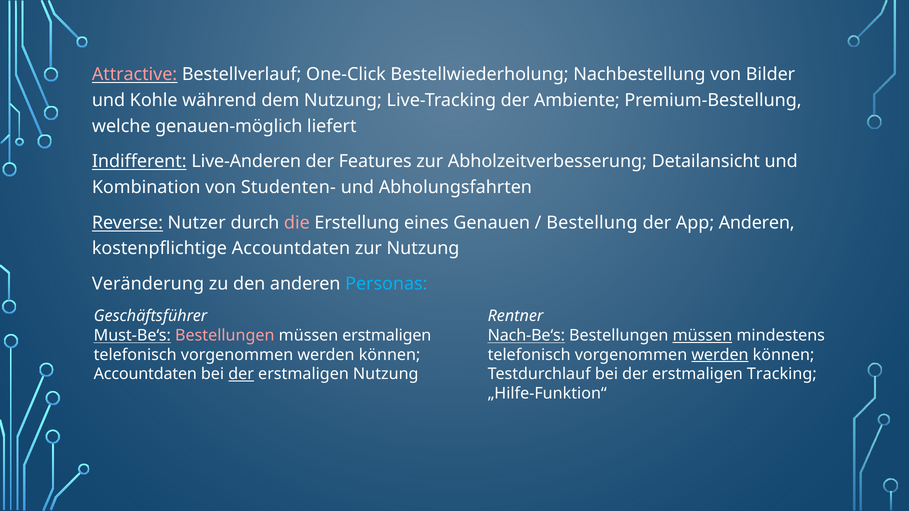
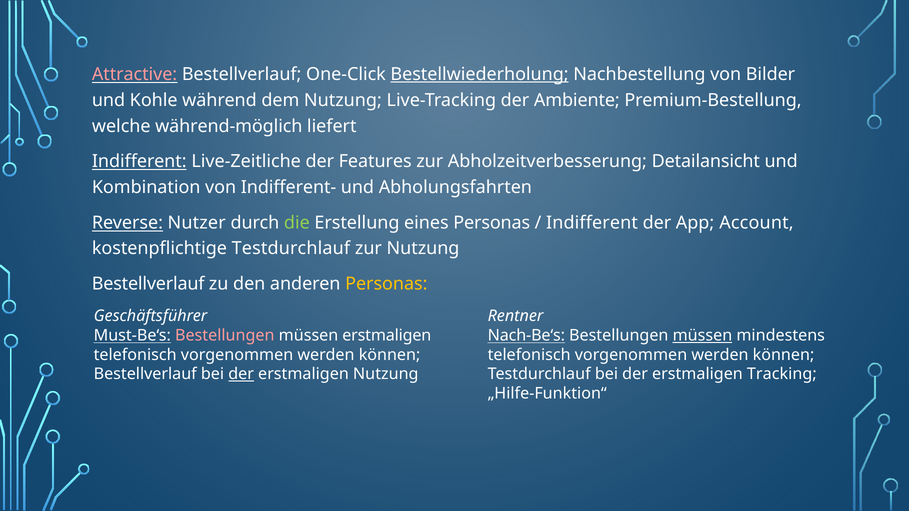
Bestellwiederholung underline: none -> present
genauen-möglich: genauen-möglich -> während-möglich
Live-Anderen: Live-Anderen -> Live-Zeitliche
Studenten-: Studenten- -> Indifferent-
die colour: pink -> light green
eines Genauen: Genauen -> Personas
Bestellung at (592, 223): Bestellung -> Indifferent
App Anderen: Anderen -> Account
kostenpflichtige Accountdaten: Accountdaten -> Testdurchlauf
Veränderung at (148, 284): Veränderung -> Bestellverlauf
Personas at (386, 284) colour: light blue -> yellow
werden at (720, 355) underline: present -> none
Accountdaten at (145, 374): Accountdaten -> Bestellverlauf
